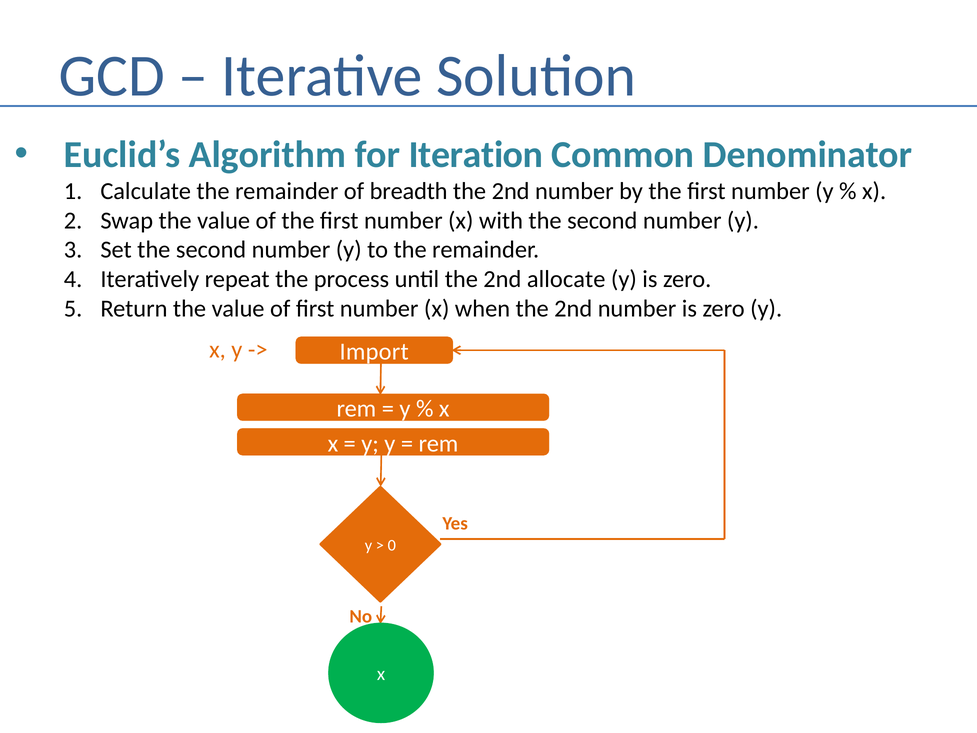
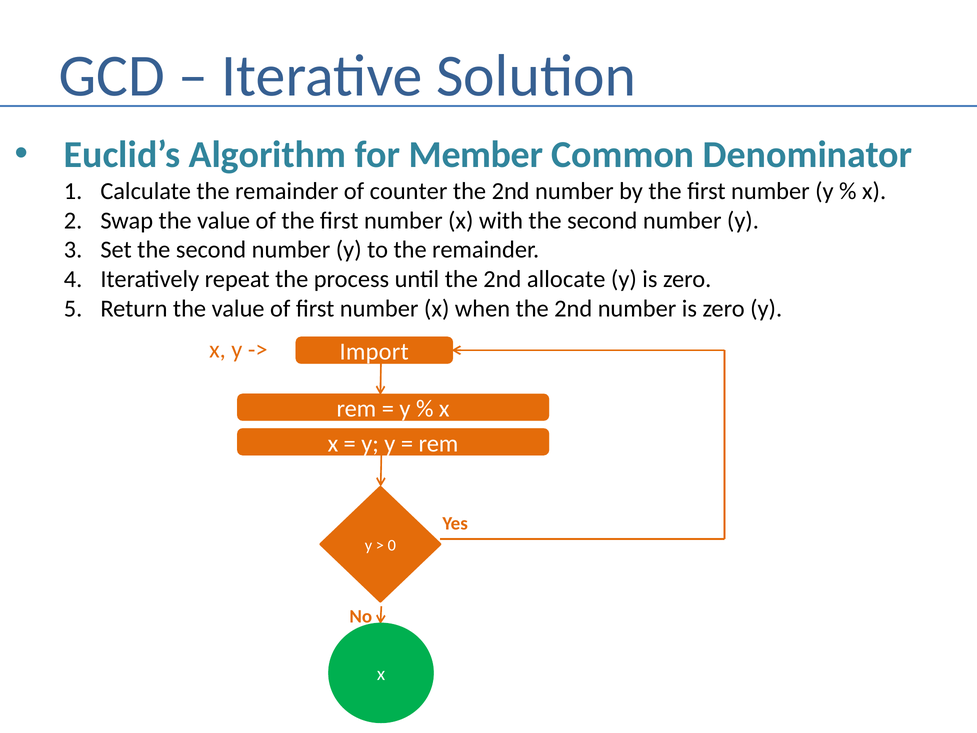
Iteration: Iteration -> Member
breadth: breadth -> counter
